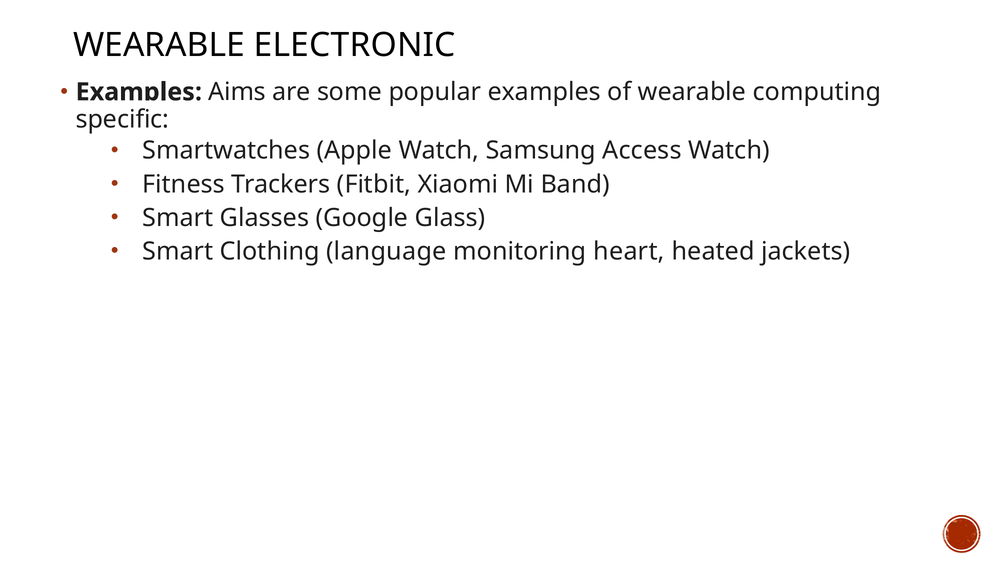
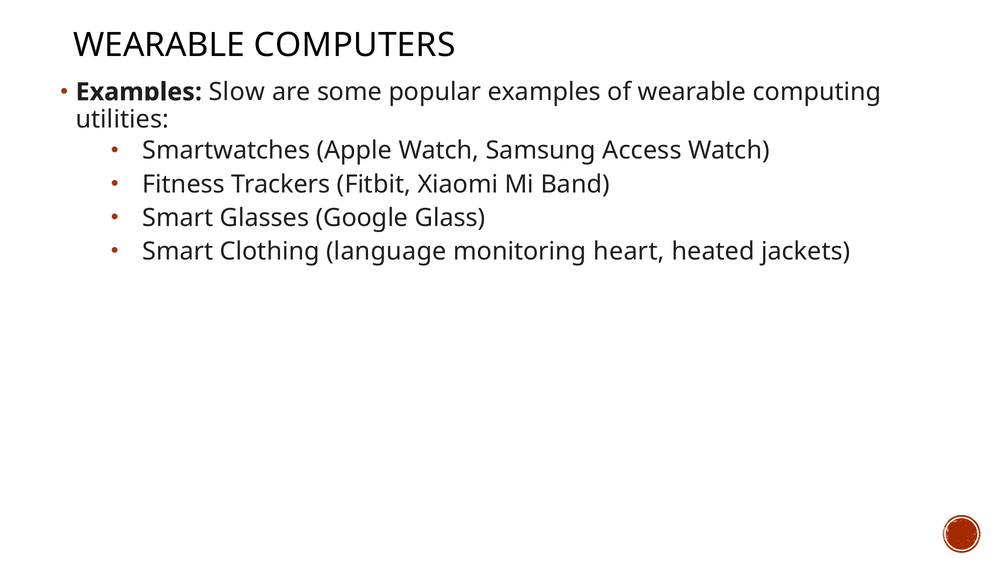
ELECTRONIC: ELECTRONIC -> COMPUTERS
Aims: Aims -> Slow
specific: specific -> utilities
